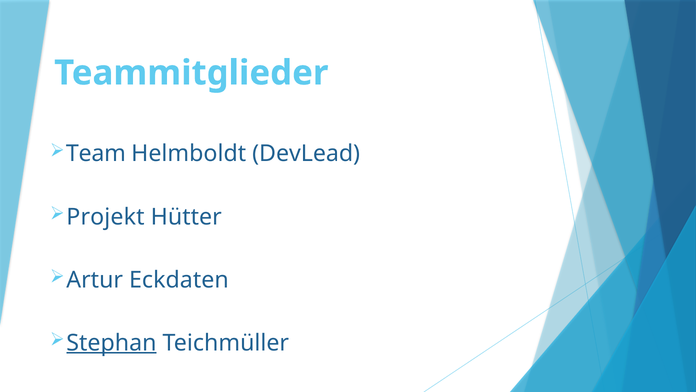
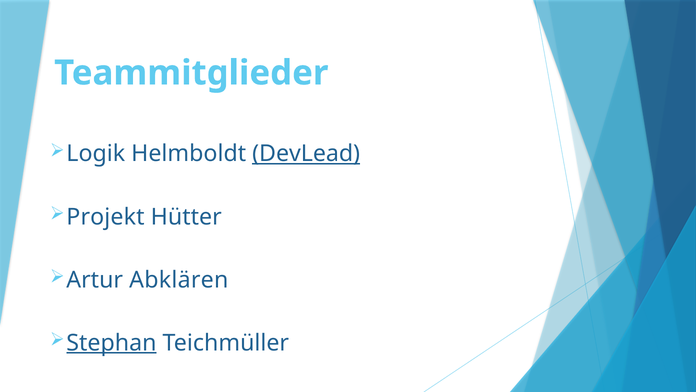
Team: Team -> Logik
DevLead underline: none -> present
Eckdaten: Eckdaten -> Abklären
